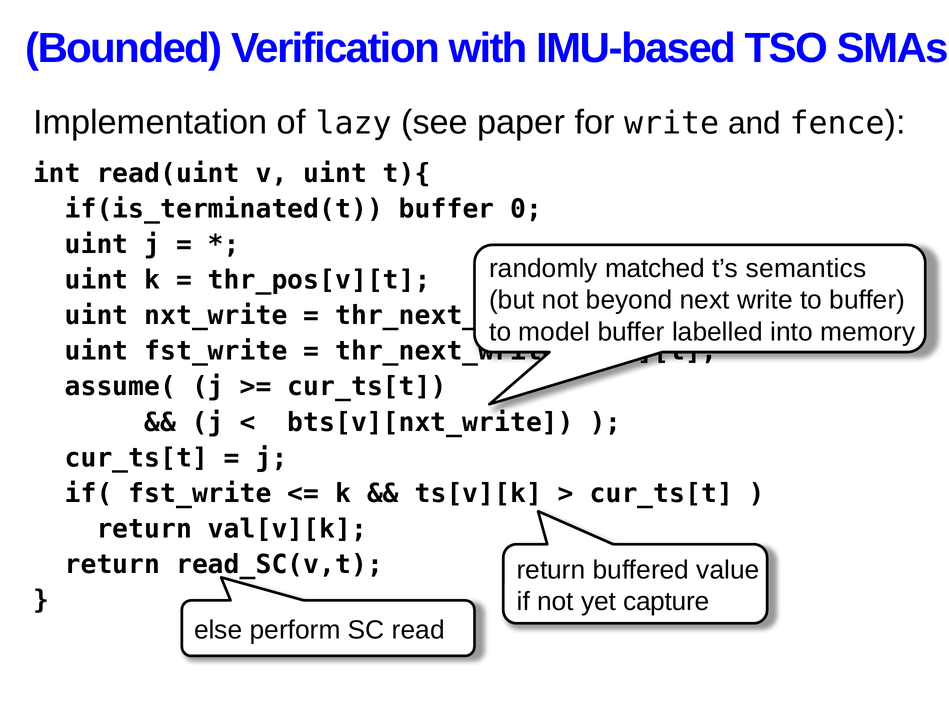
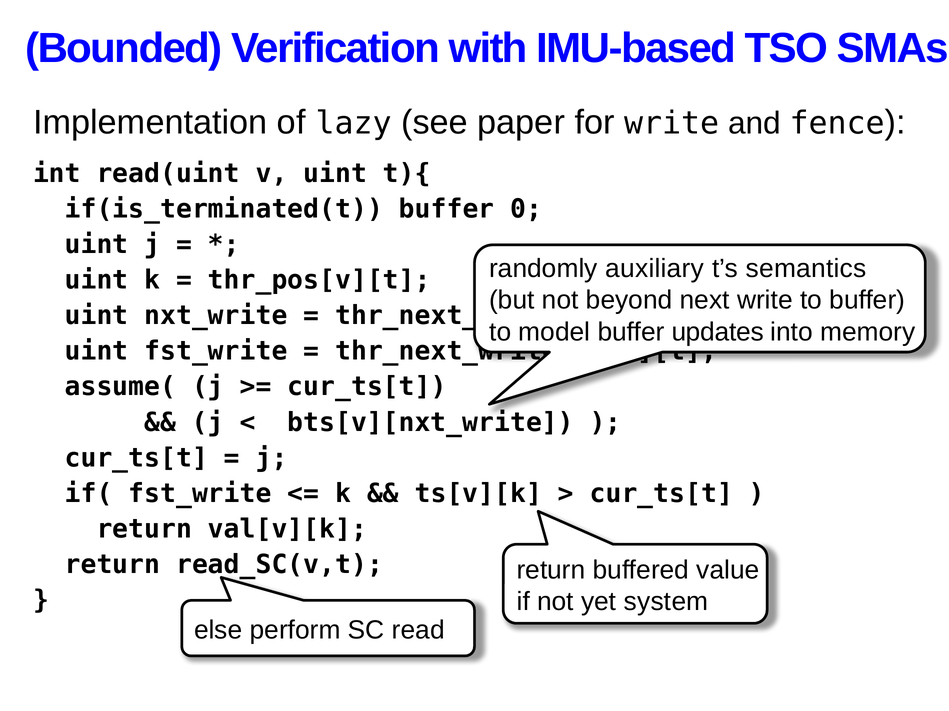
matched: matched -> auxiliary
labelled: labelled -> updates
capture: capture -> system
